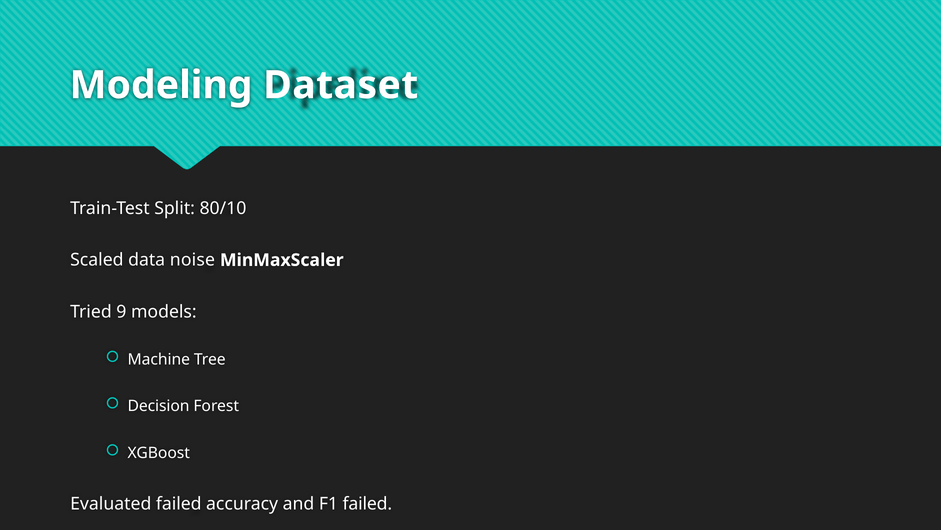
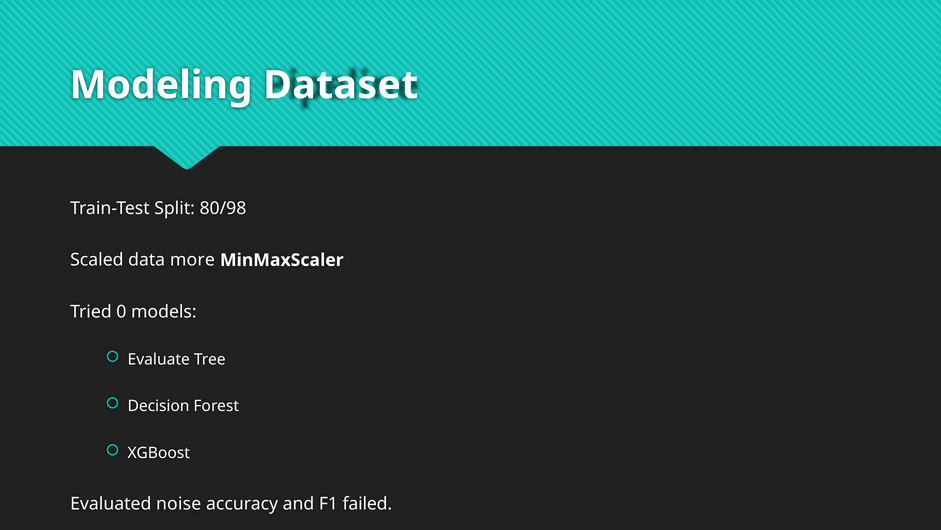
80/10: 80/10 -> 80/98
noise: noise -> more
9: 9 -> 0
Machine: Machine -> Evaluate
Evaluated failed: failed -> noise
